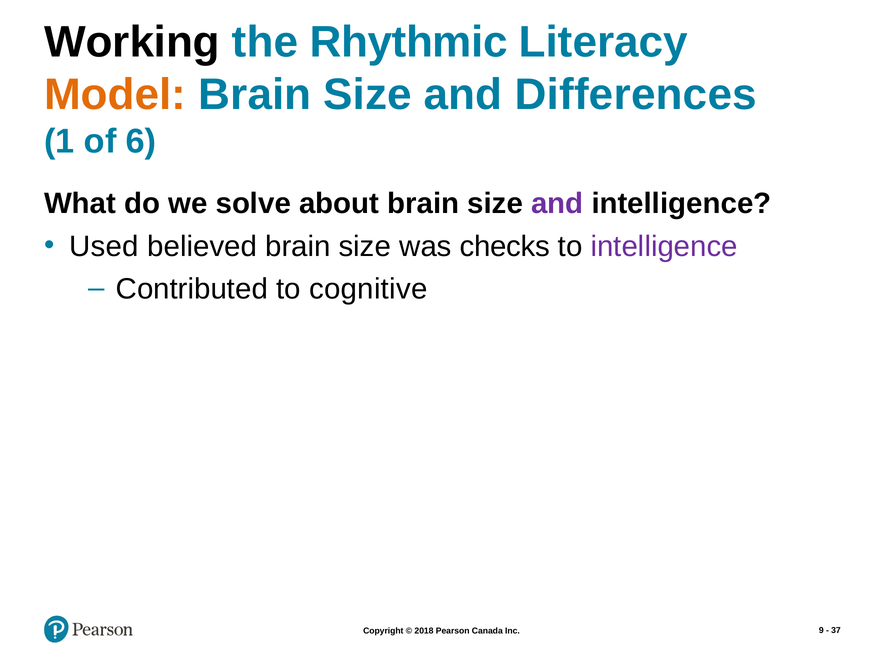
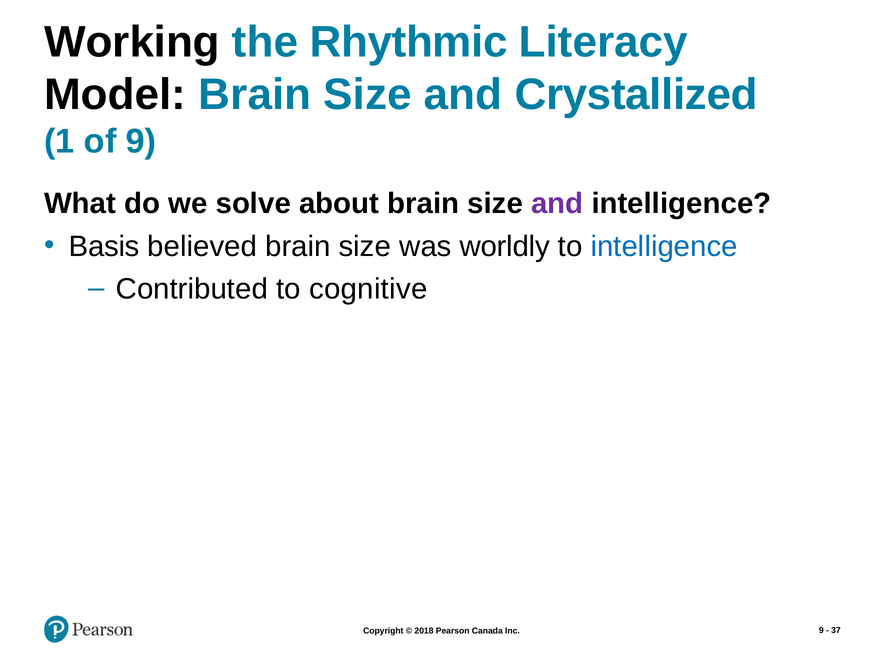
Model colour: orange -> black
Differences: Differences -> Crystallized
of 6: 6 -> 9
Used: Used -> Basis
checks: checks -> worldly
intelligence at (664, 246) colour: purple -> blue
